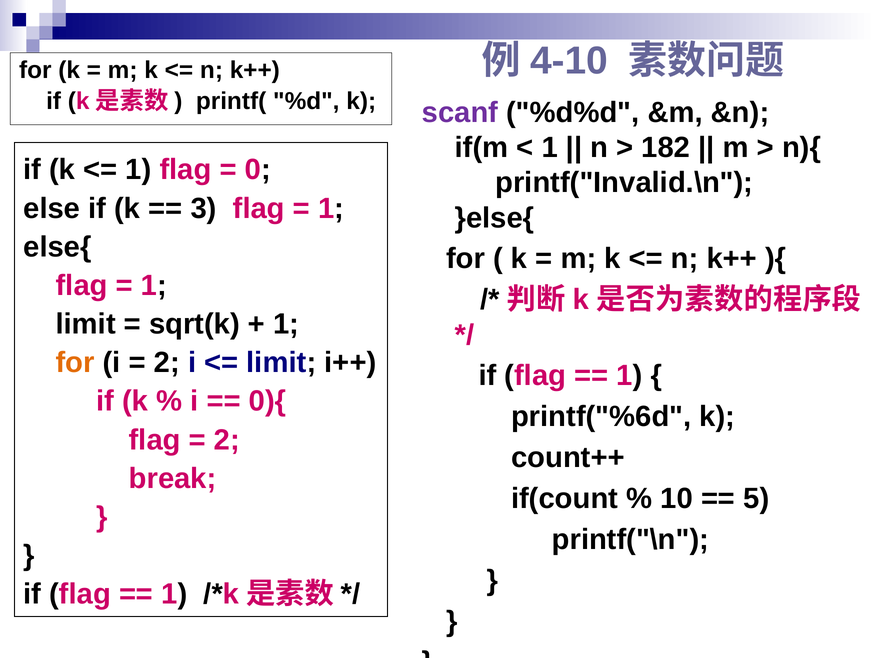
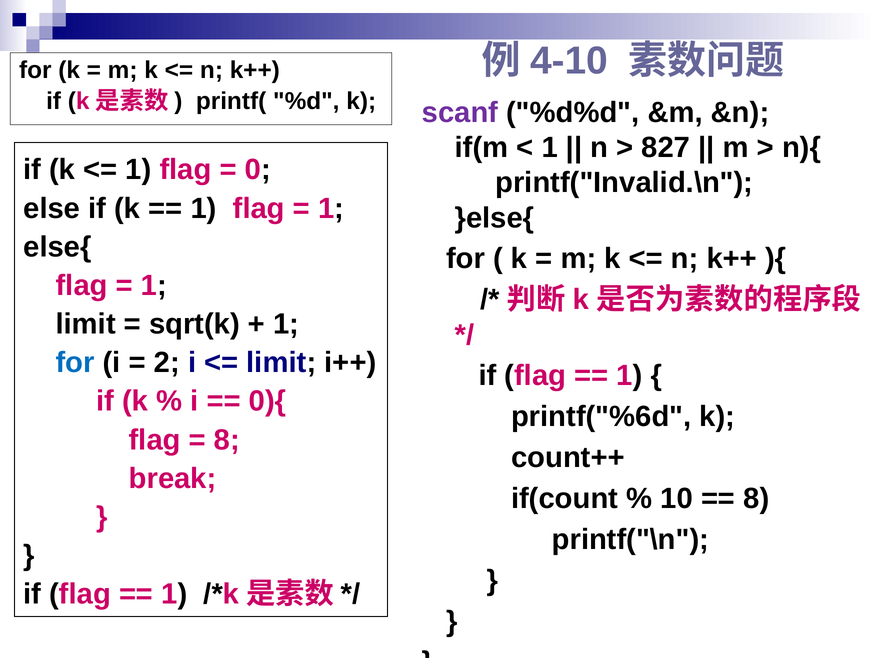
182: 182 -> 827
3 at (204, 208): 3 -> 1
for at (75, 363) colour: orange -> blue
2 at (227, 440): 2 -> 8
5 at (756, 498): 5 -> 8
